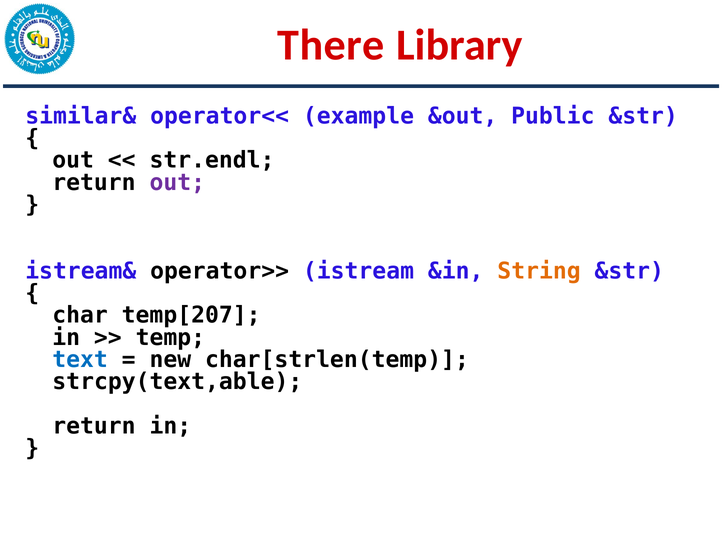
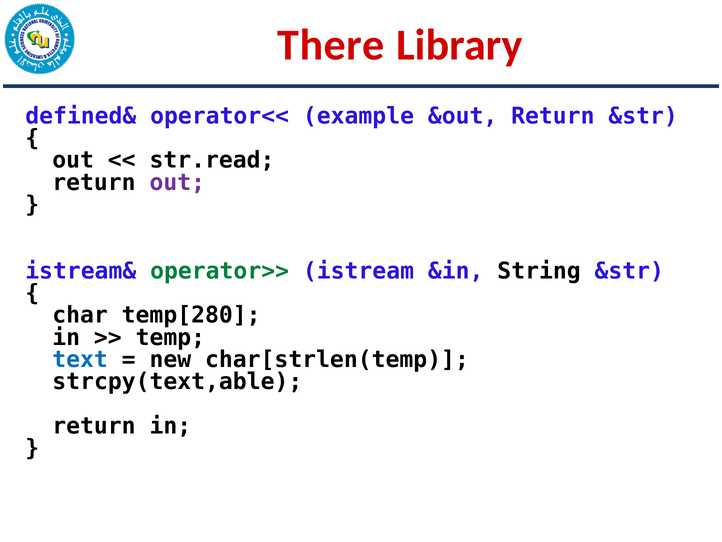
similar&: similar& -> defined&
&out Public: Public -> Return
str.endl: str.endl -> str.read
operator>> colour: black -> green
String colour: orange -> black
temp[207: temp[207 -> temp[280
